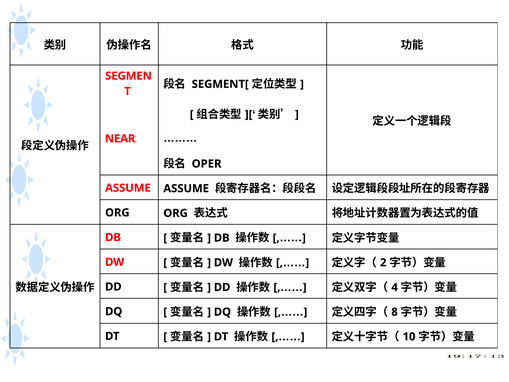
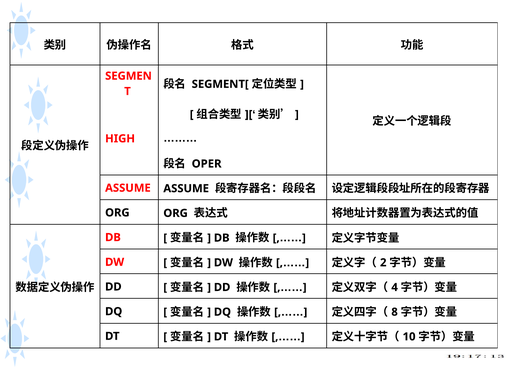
NEAR: NEAR -> HIGH
